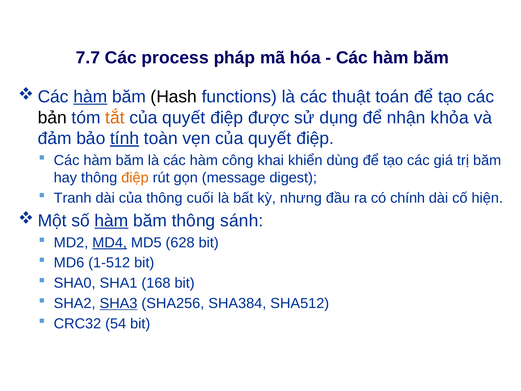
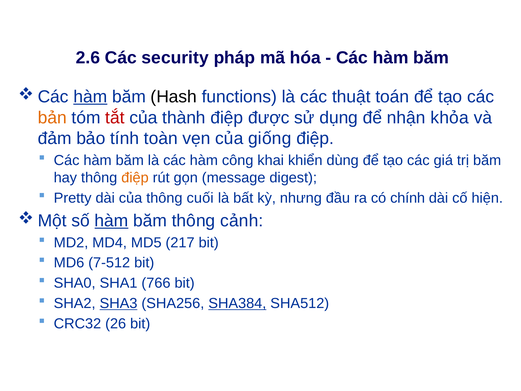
7.7: 7.7 -> 2.6
process: process -> security
bản colour: black -> orange
tắt colour: orange -> red
quyết at (184, 118): quyết -> thành
tính underline: present -> none
vẹn của quyết: quyết -> giống
Tranh: Tranh -> Pretty
sánh: sánh -> cảnh
MD4 underline: present -> none
628: 628 -> 217
1-512: 1-512 -> 7-512
168: 168 -> 766
SHA384 underline: none -> present
54: 54 -> 26
